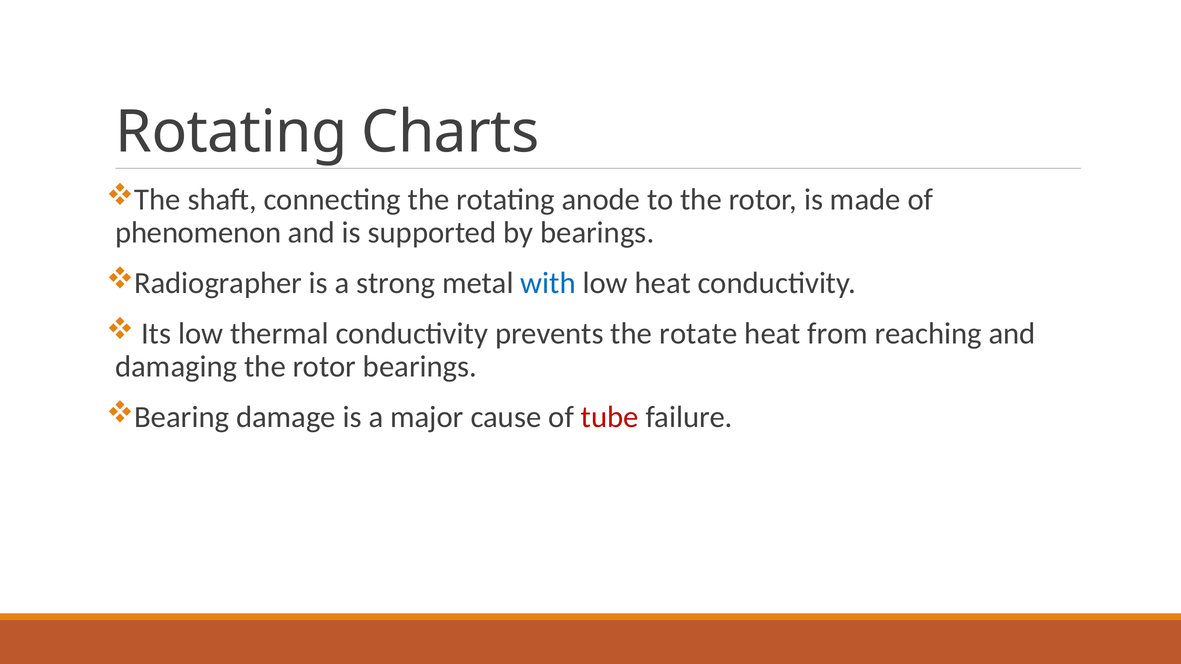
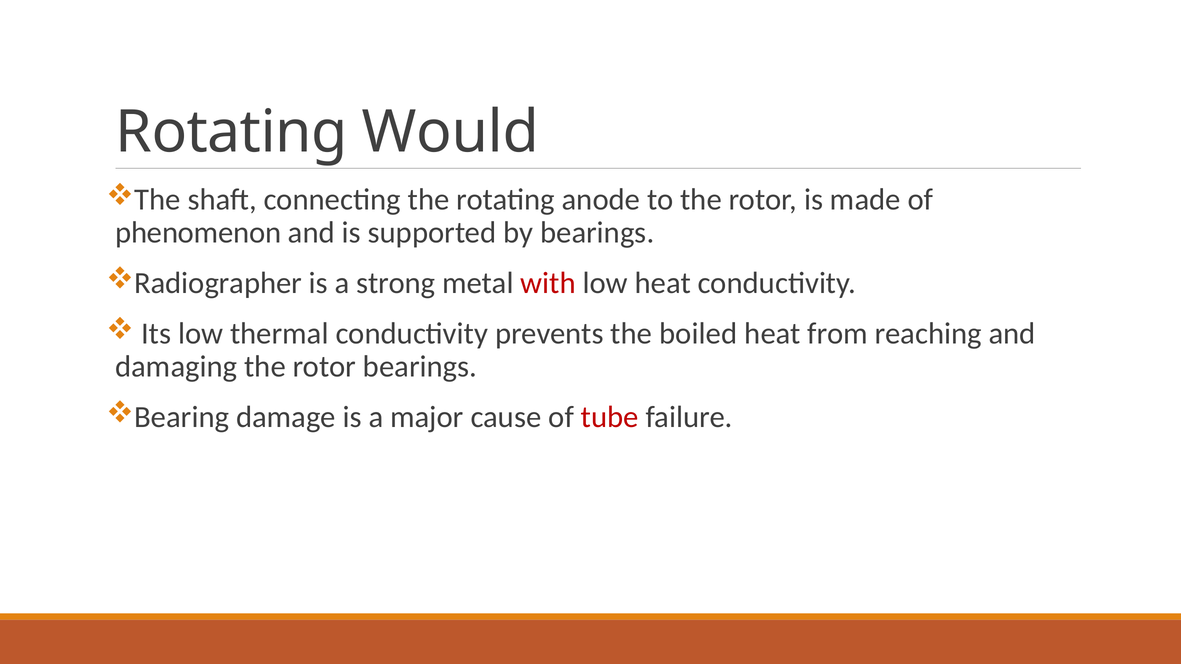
Charts: Charts -> Would
with colour: blue -> red
rotate: rotate -> boiled
